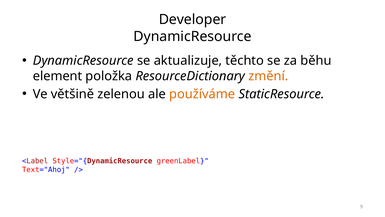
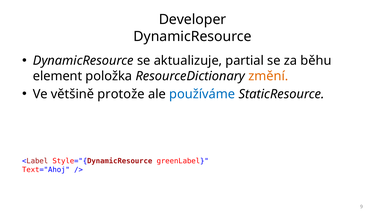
těchto: těchto -> partial
zelenou: zelenou -> protože
používáme colour: orange -> blue
